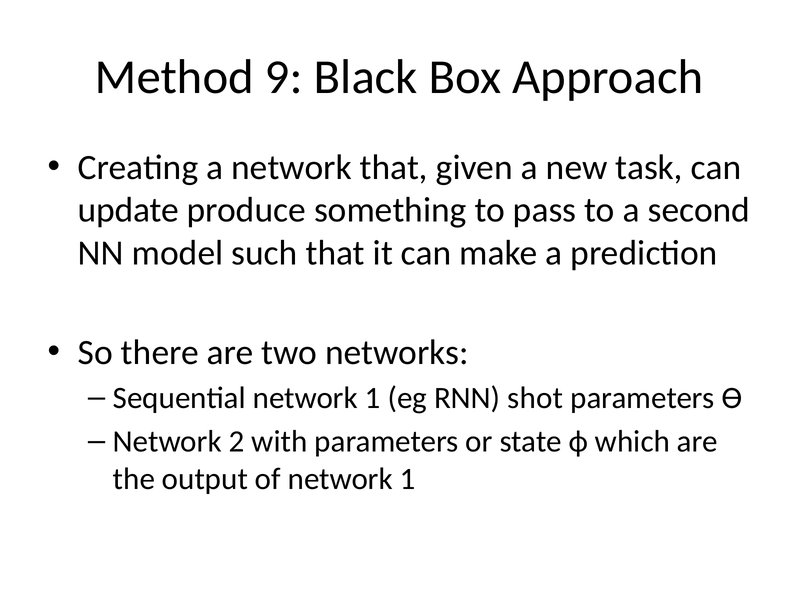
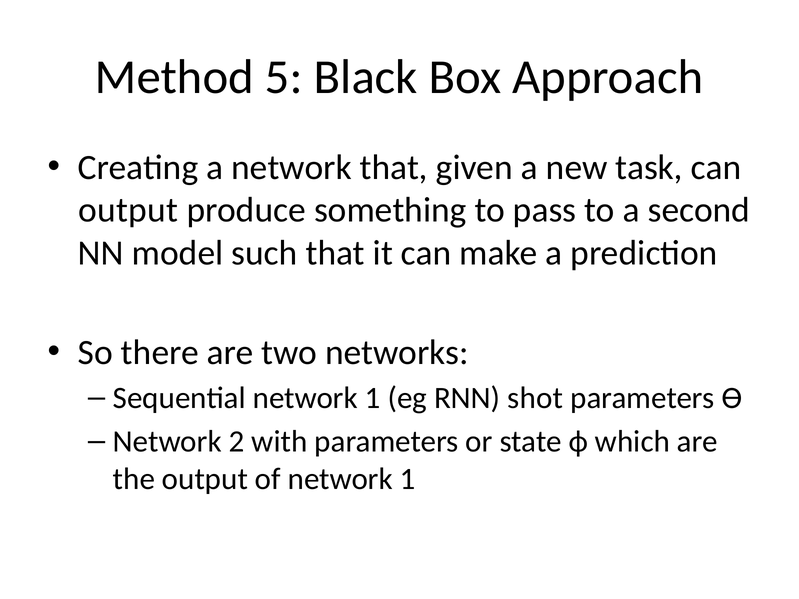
9: 9 -> 5
update at (128, 210): update -> output
